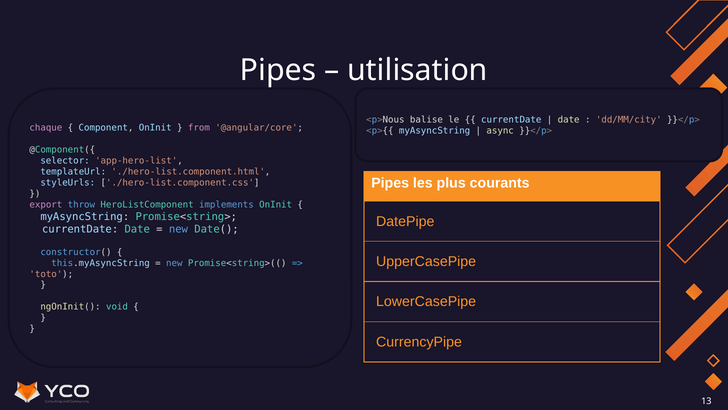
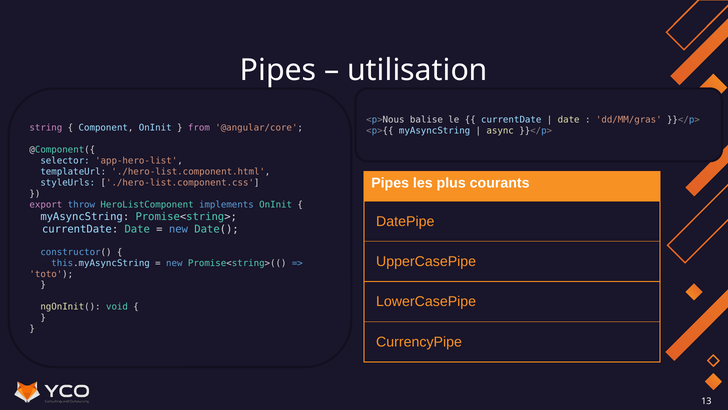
dd/MM/city: dd/MM/city -> dd/MM/gras
chaque: chaque -> string
